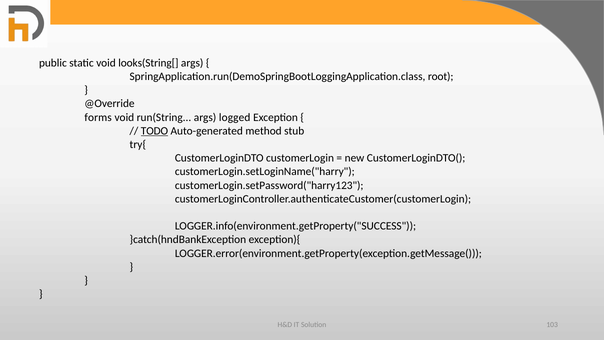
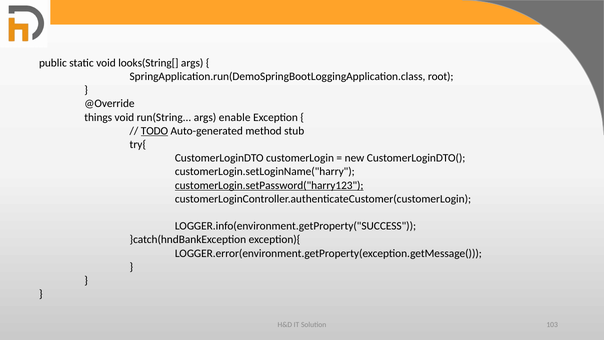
forms: forms -> things
logged: logged -> enable
customerLogin.setPassword("harry123 underline: none -> present
